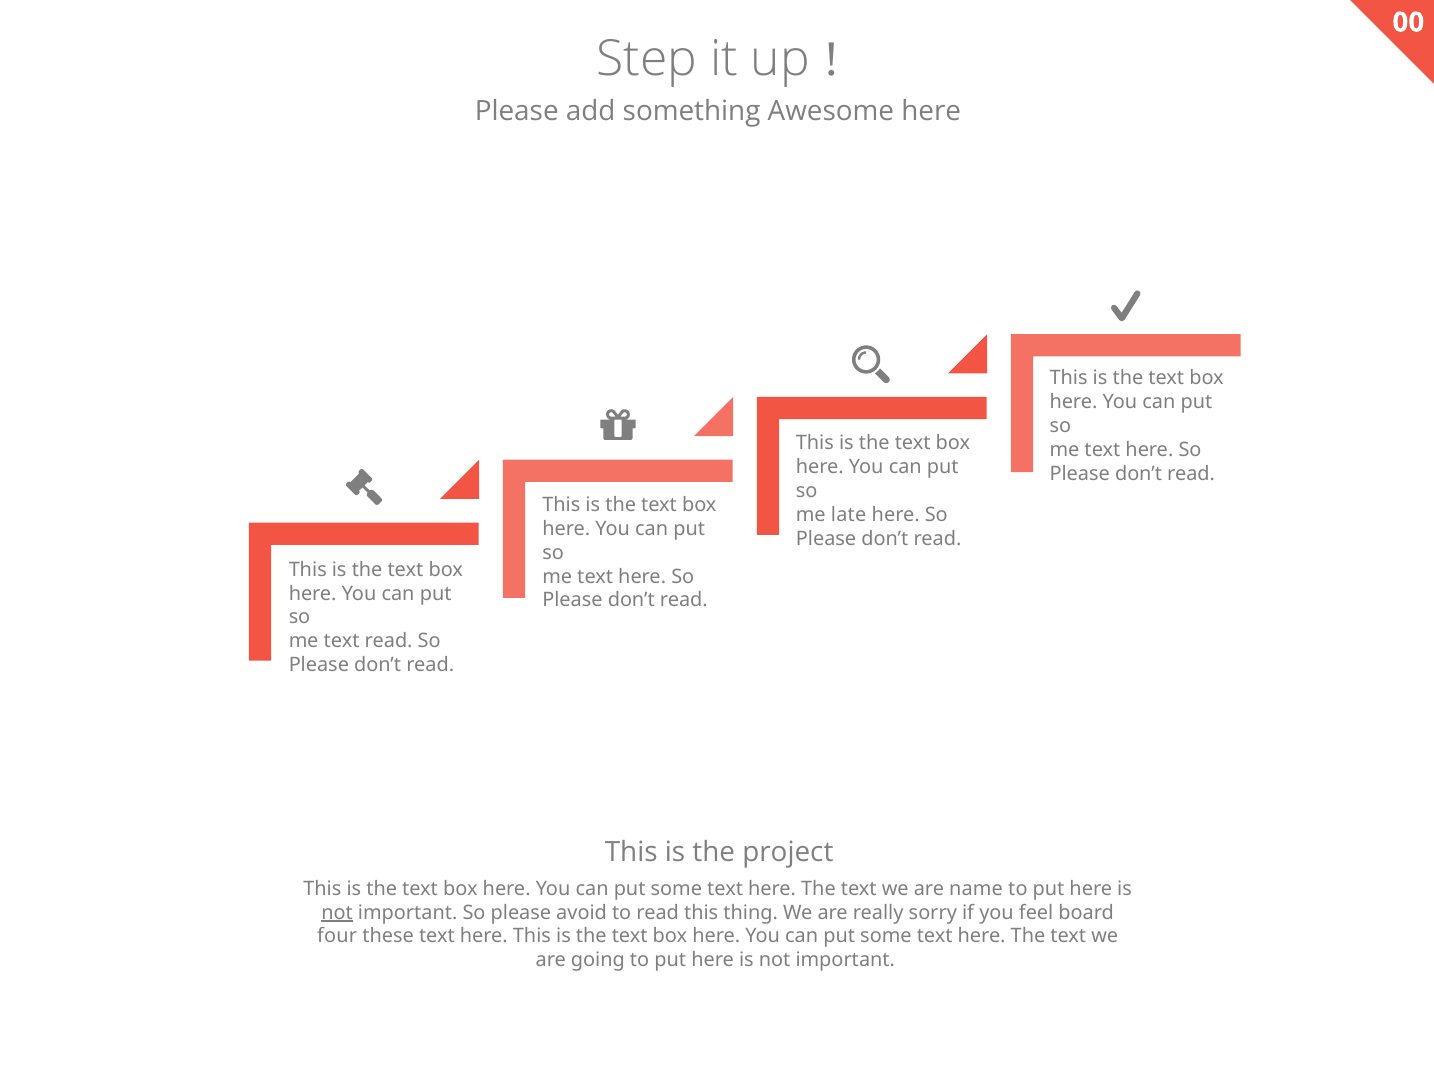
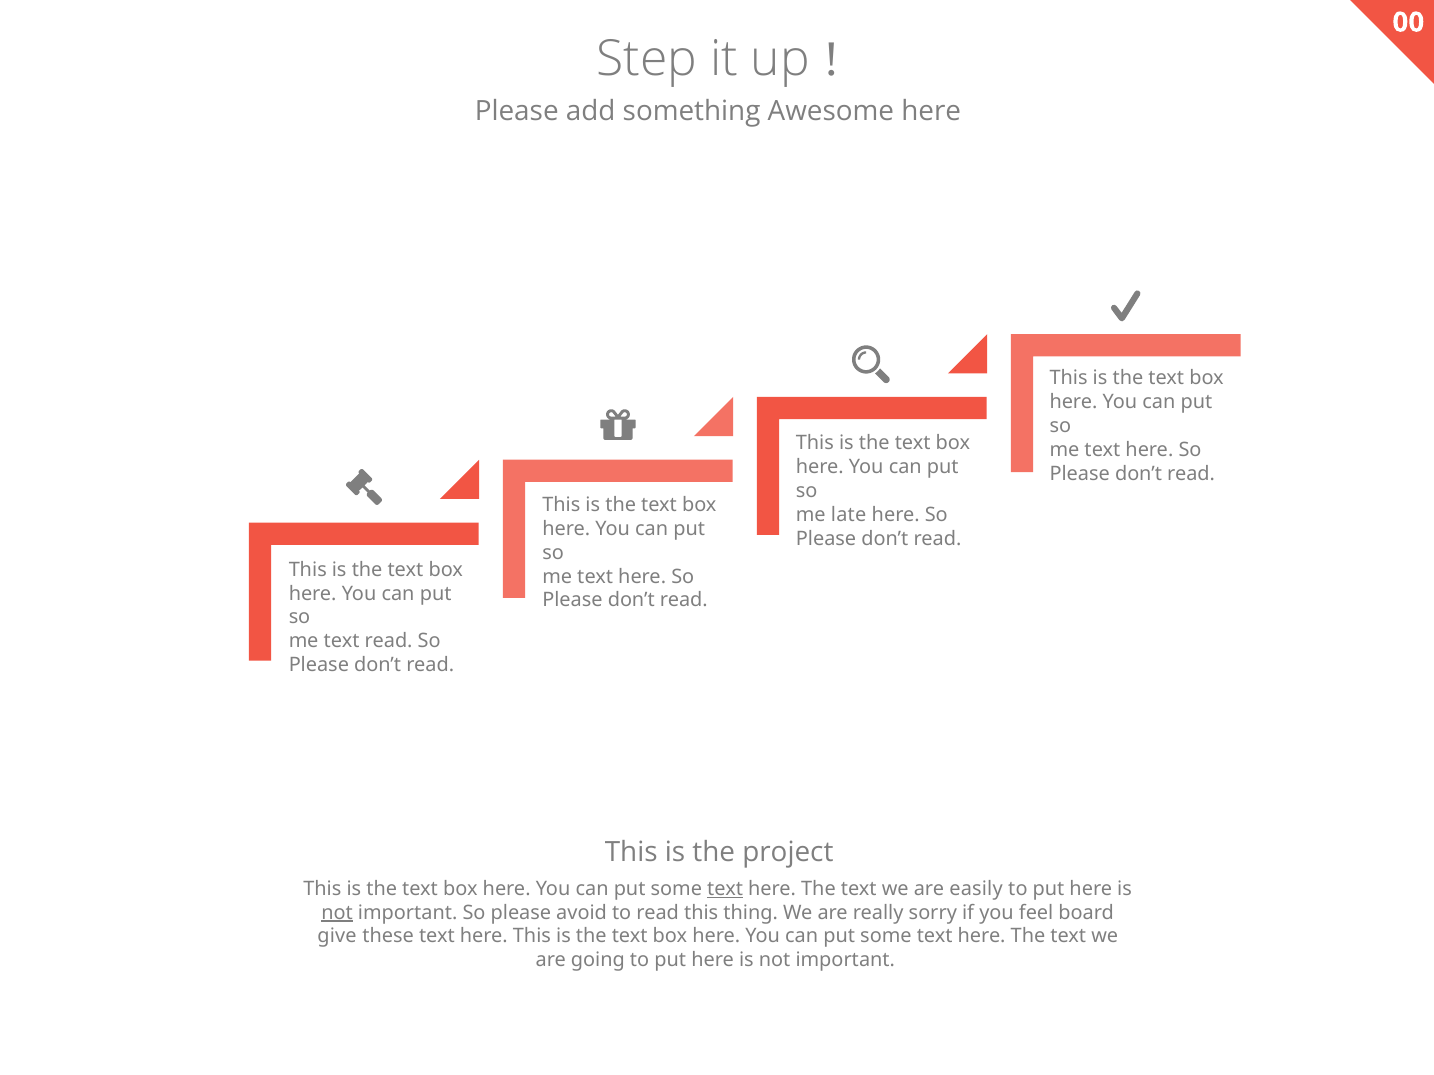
text at (725, 889) underline: none -> present
name: name -> easily
four: four -> give
